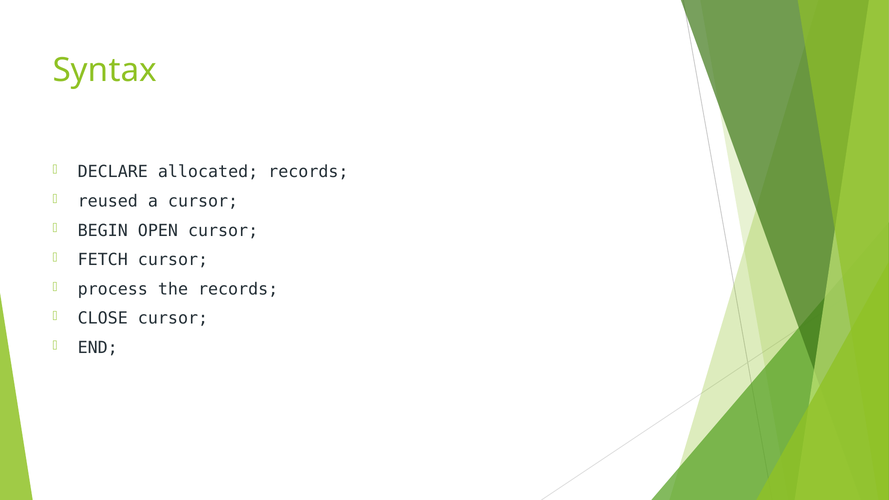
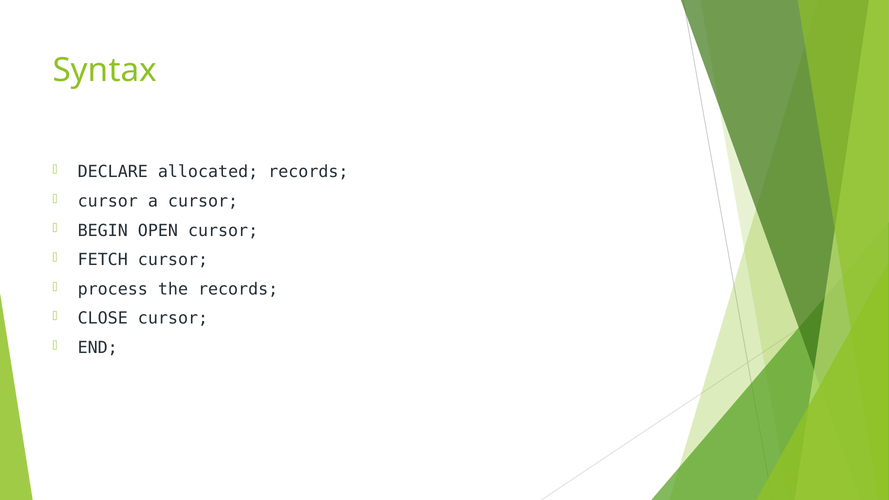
reused at (108, 201): reused -> cursor
